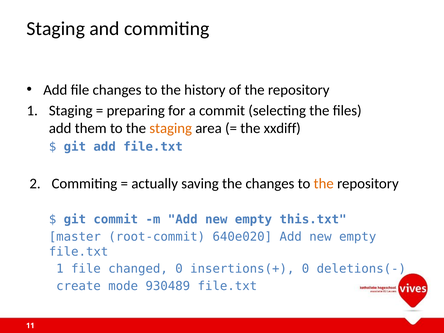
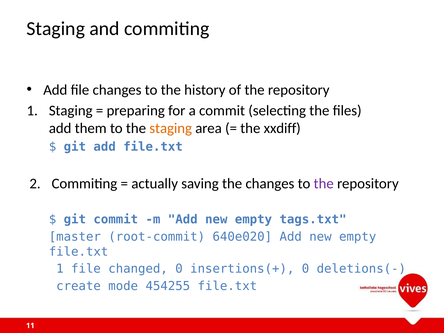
the at (324, 184) colour: orange -> purple
this.txt: this.txt -> tags.txt
930489: 930489 -> 454255
